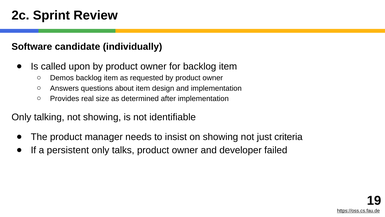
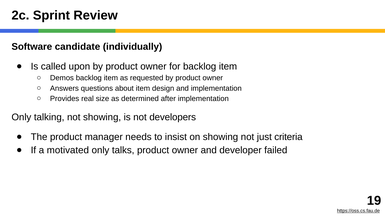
identifiable: identifiable -> developers
persistent: persistent -> motivated
